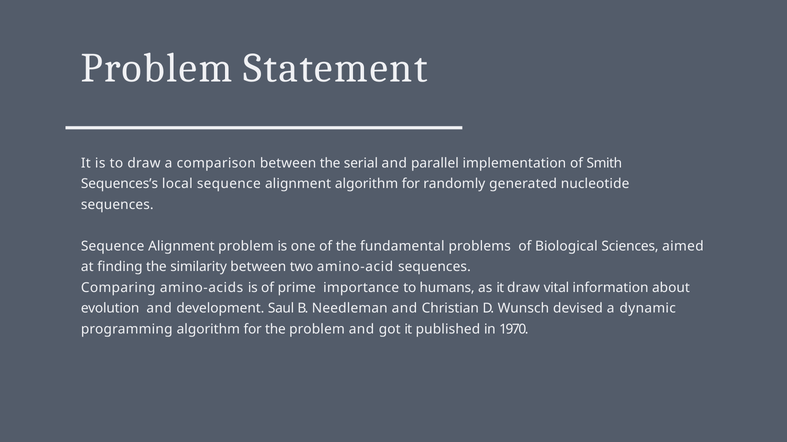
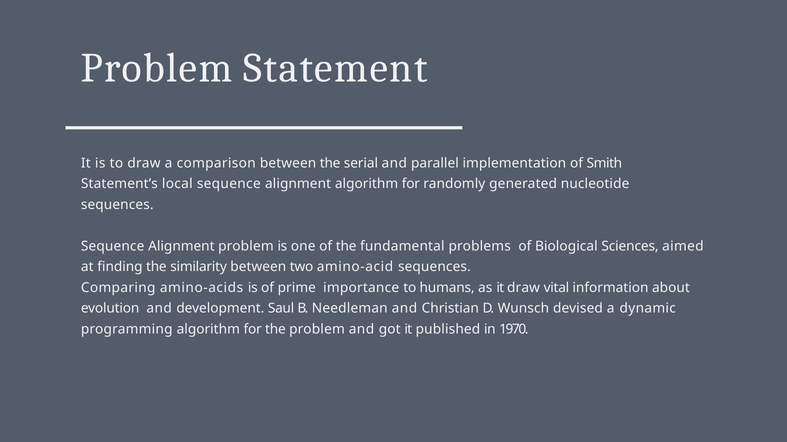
Sequences’s: Sequences’s -> Statement’s
